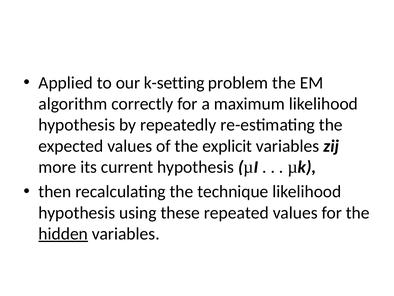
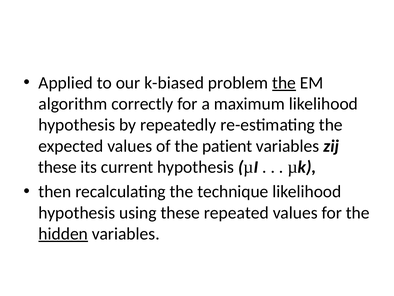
k-setting: k-setting -> k-biased
the at (284, 83) underline: none -> present
explicit: explicit -> patient
more at (57, 167): more -> these
